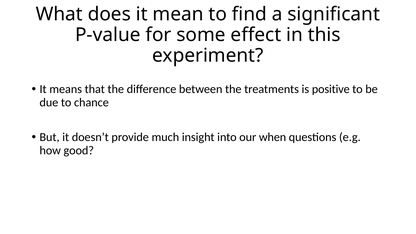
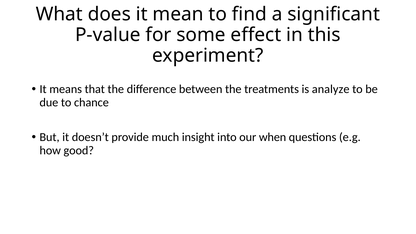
positive: positive -> analyze
